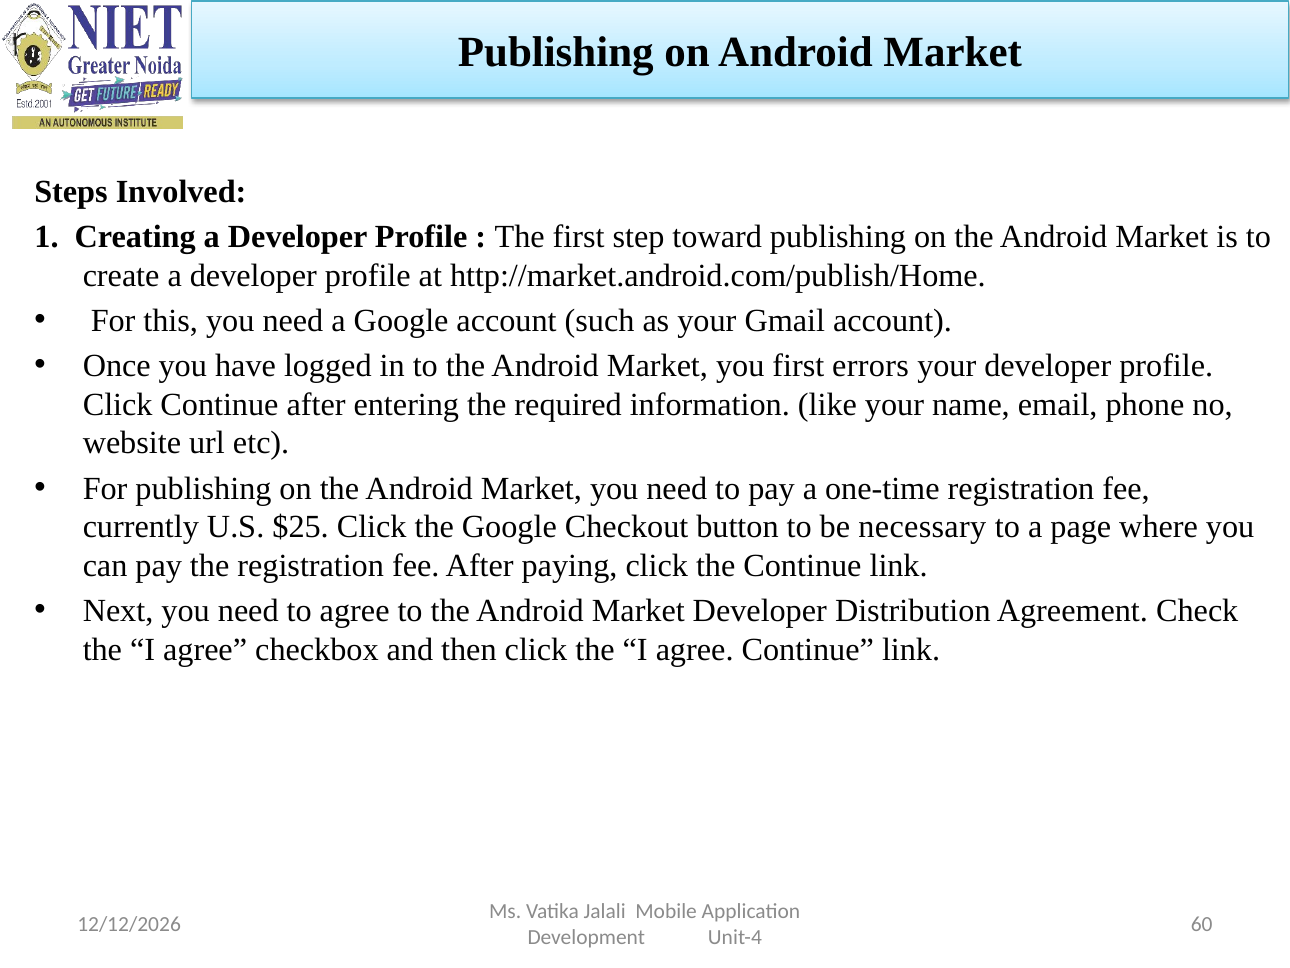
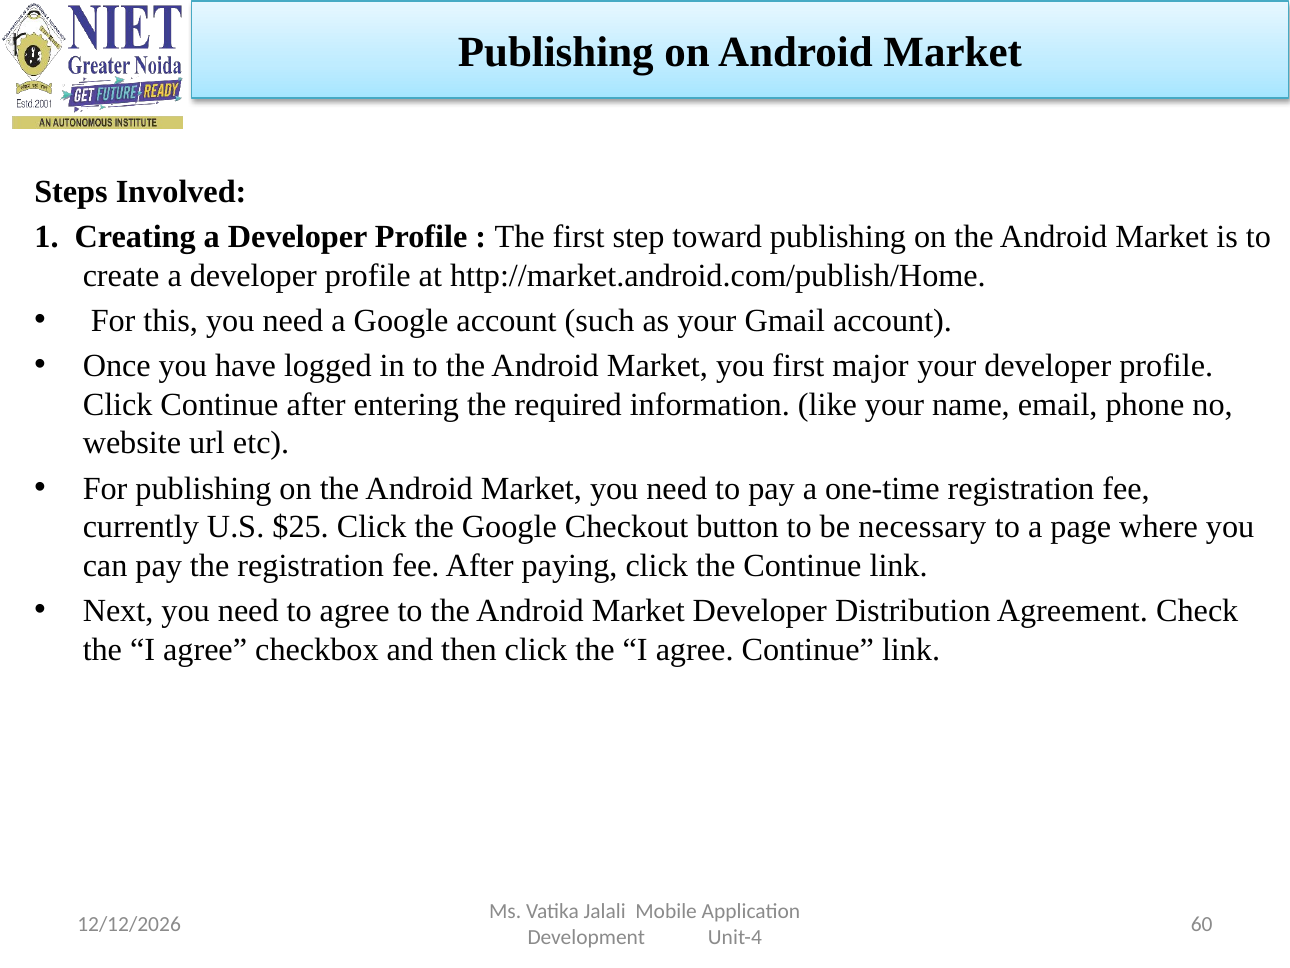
errors: errors -> major
